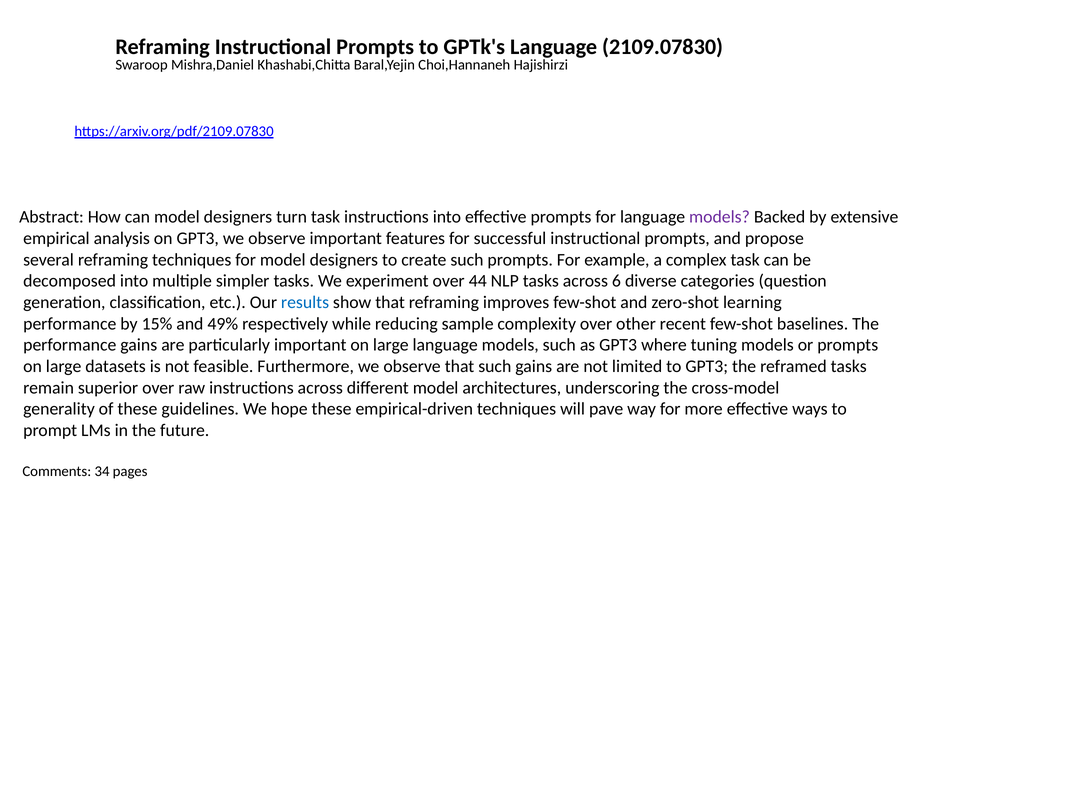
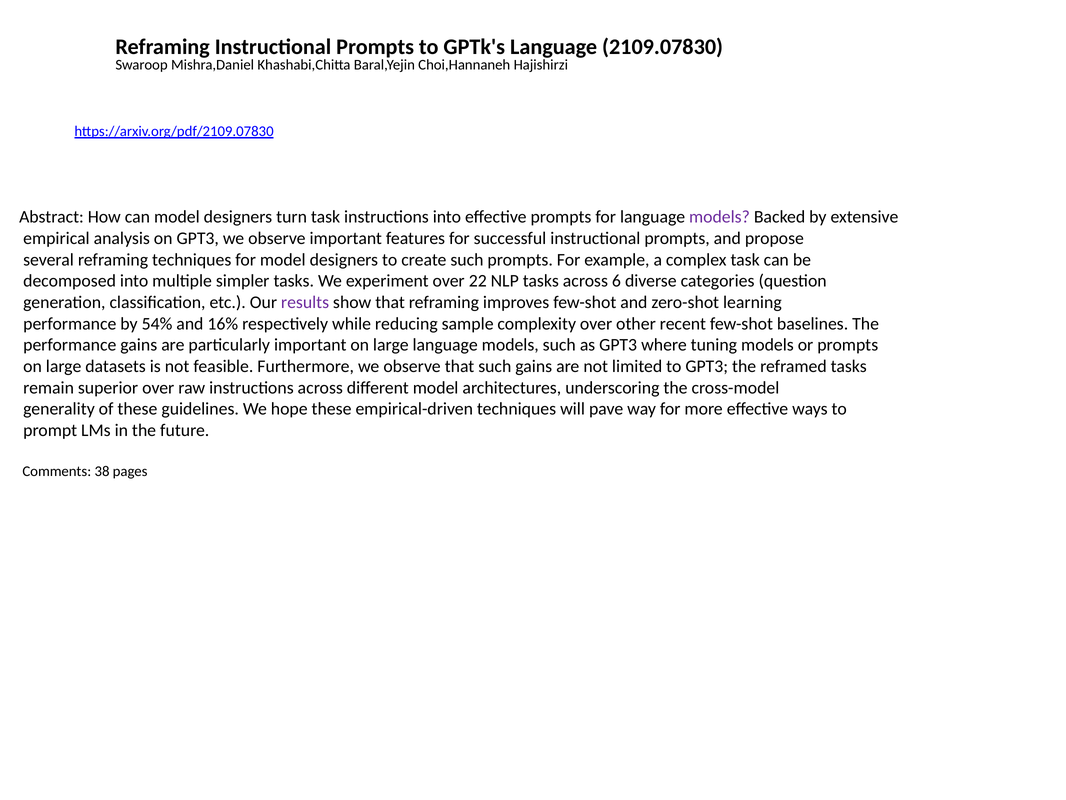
44: 44 -> 22
results colour: blue -> purple
15%: 15% -> 54%
49%: 49% -> 16%
34: 34 -> 38
